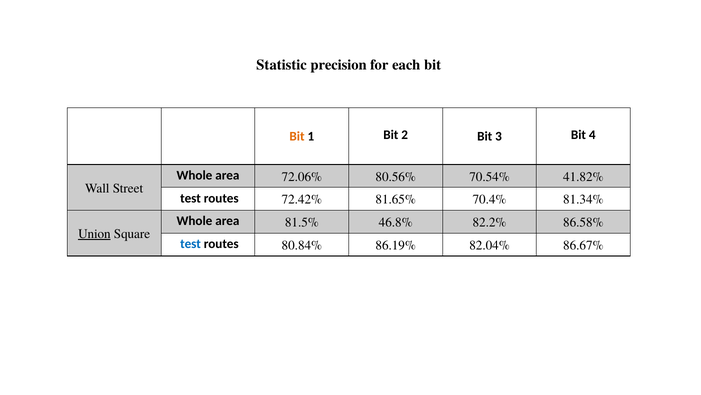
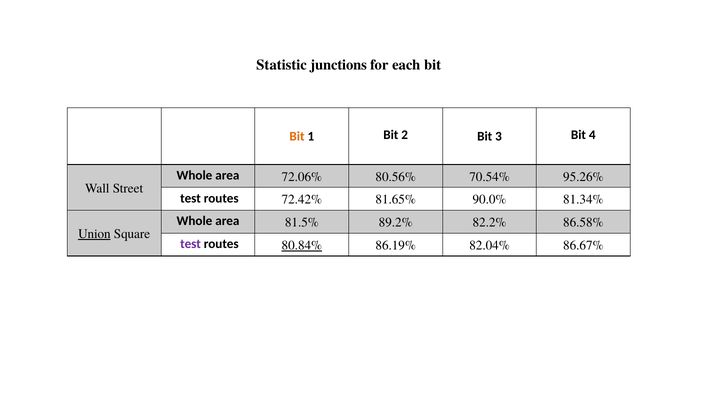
precision: precision -> junctions
41.82%: 41.82% -> 95.26%
70.4%: 70.4% -> 90.0%
46.8%: 46.8% -> 89.2%
test at (191, 244) colour: blue -> purple
80.84% underline: none -> present
